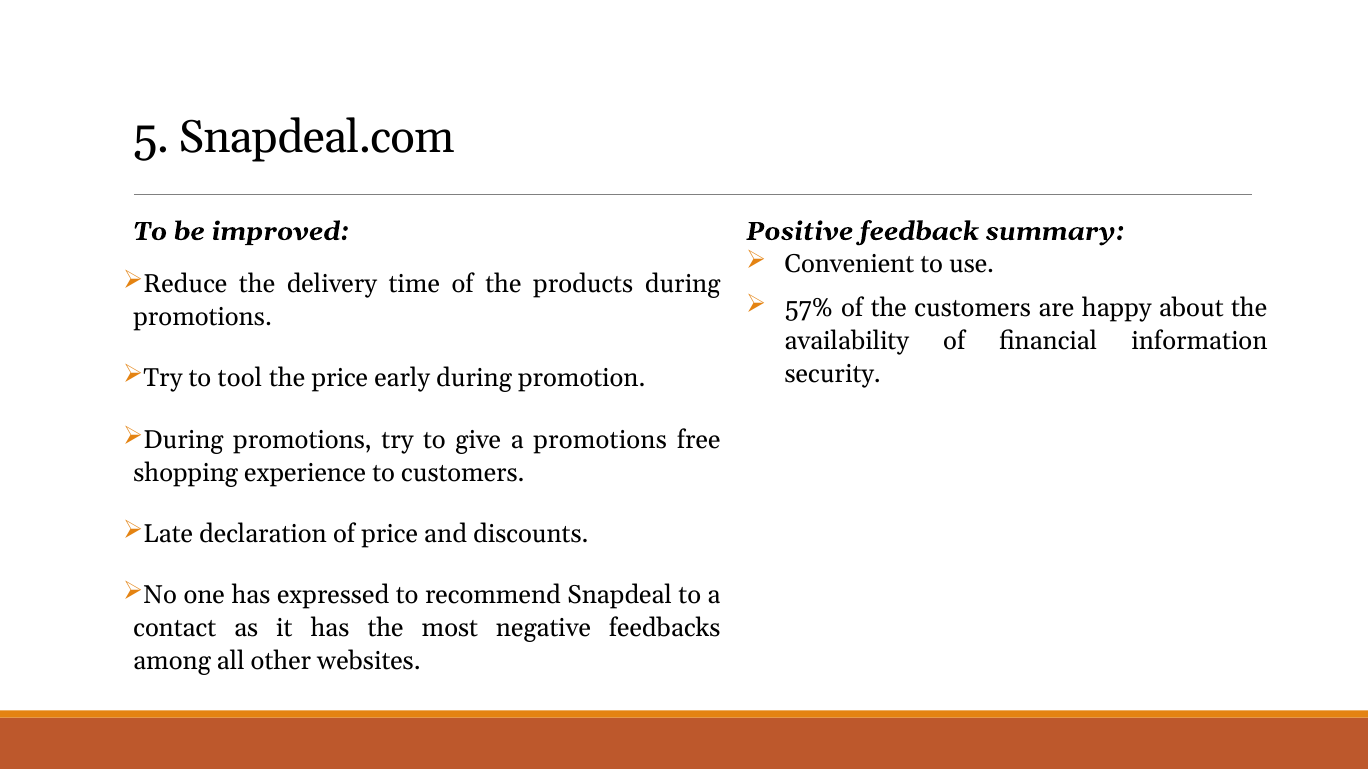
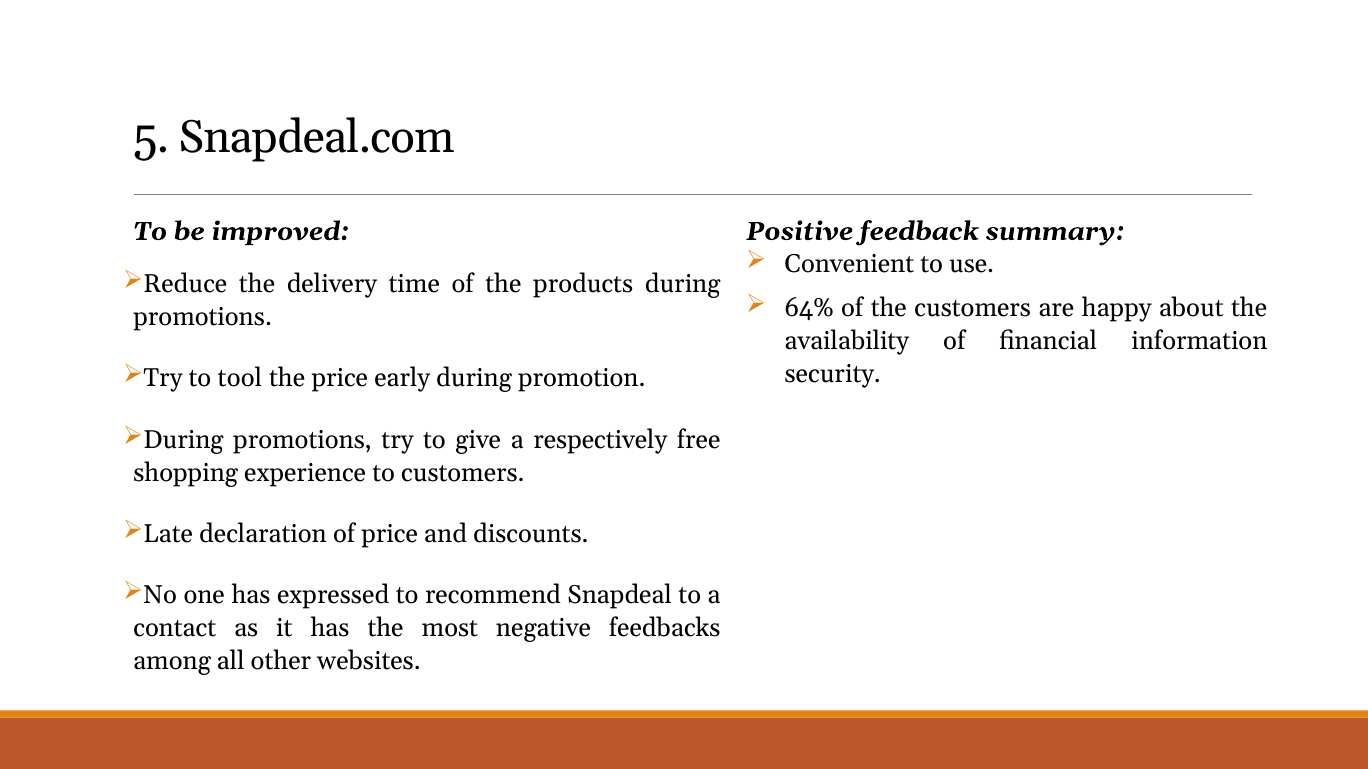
57%: 57% -> 64%
a promotions: promotions -> respectively
